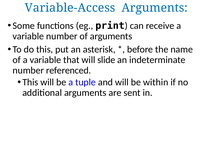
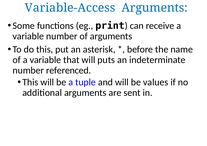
slide: slide -> puts
within: within -> values
